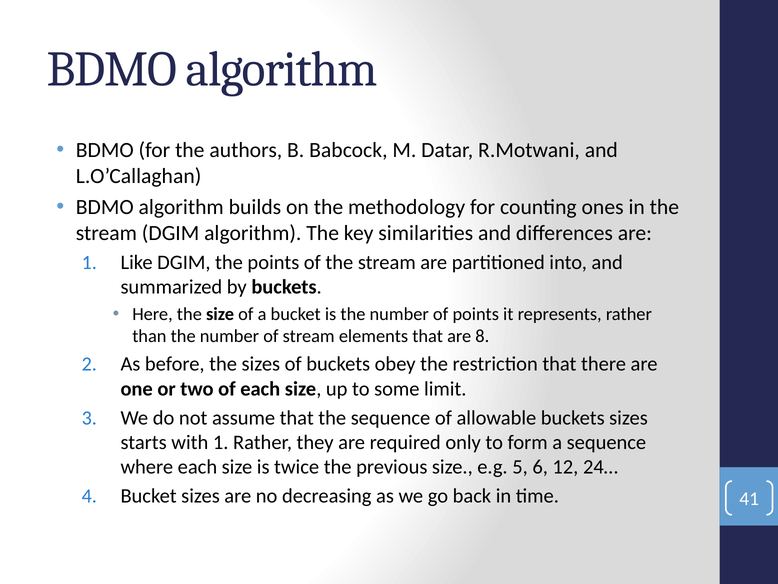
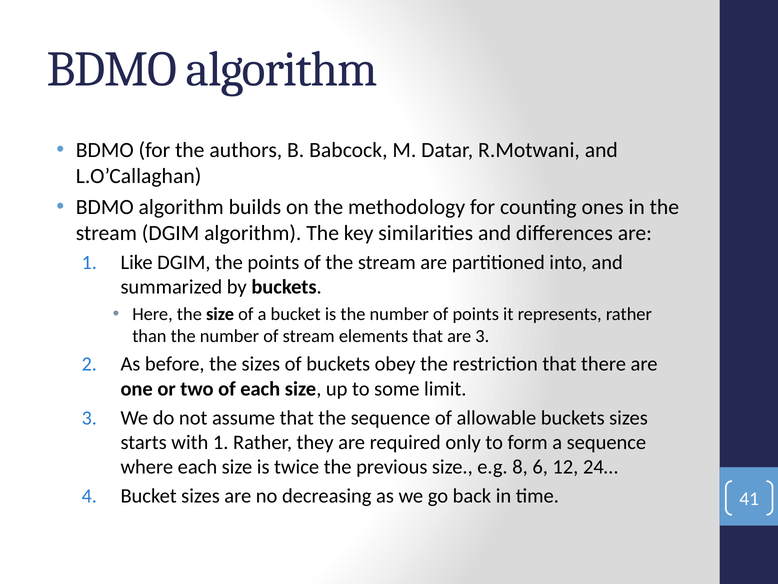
are 8: 8 -> 3
5: 5 -> 8
